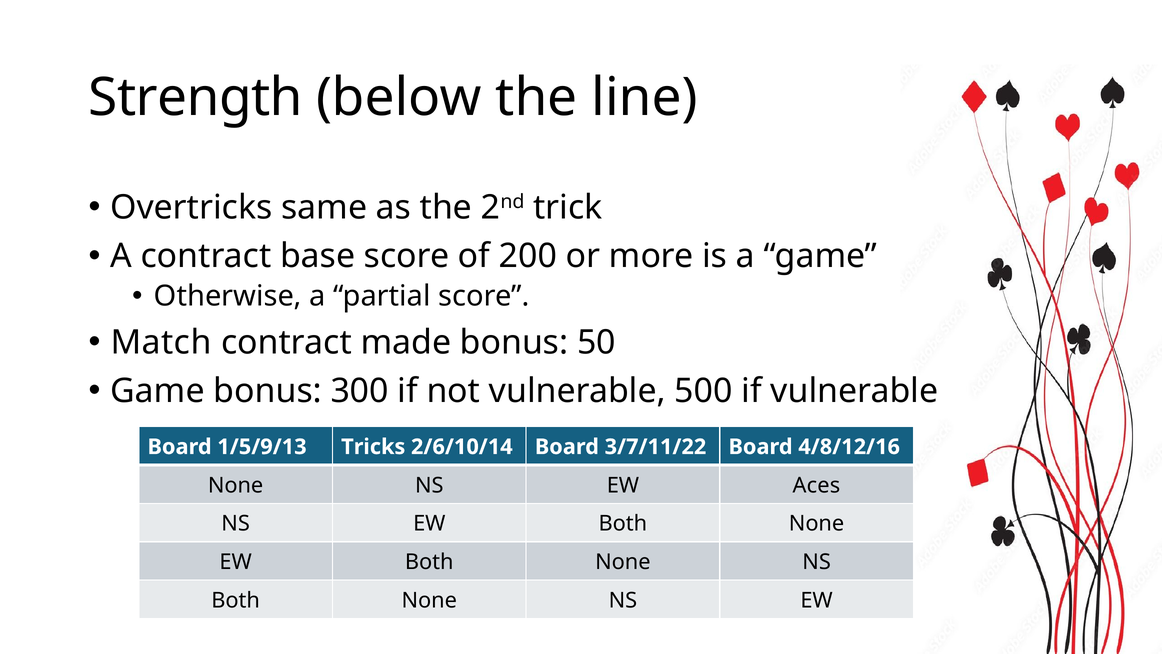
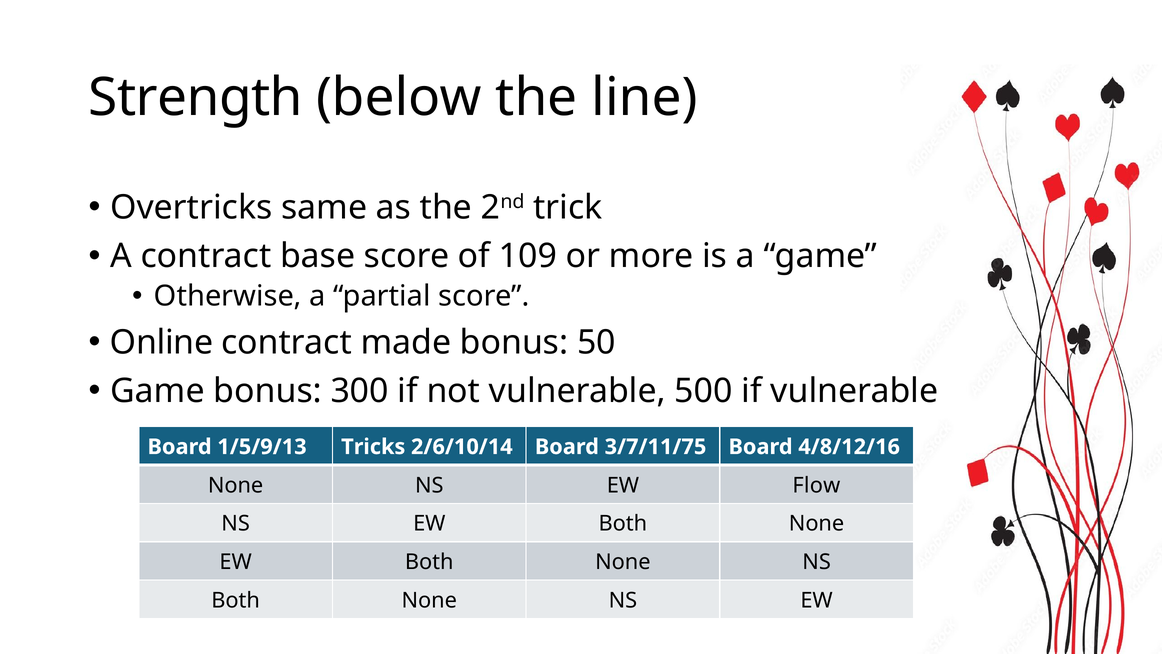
200: 200 -> 109
Match: Match -> Online
3/7/11/22: 3/7/11/22 -> 3/7/11/75
Aces: Aces -> Flow
